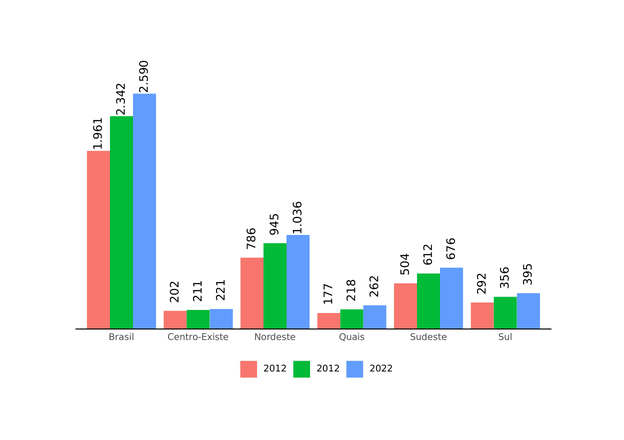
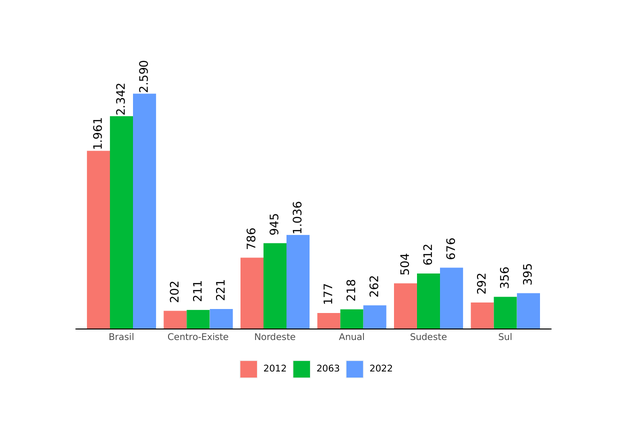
Quais: Quais -> Anual
2012 2012: 2012 -> 2063
